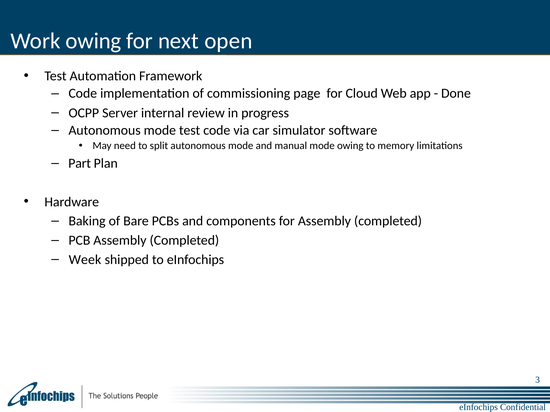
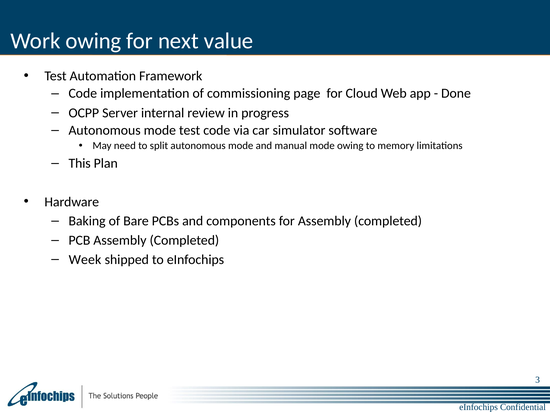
open: open -> value
Part: Part -> This
